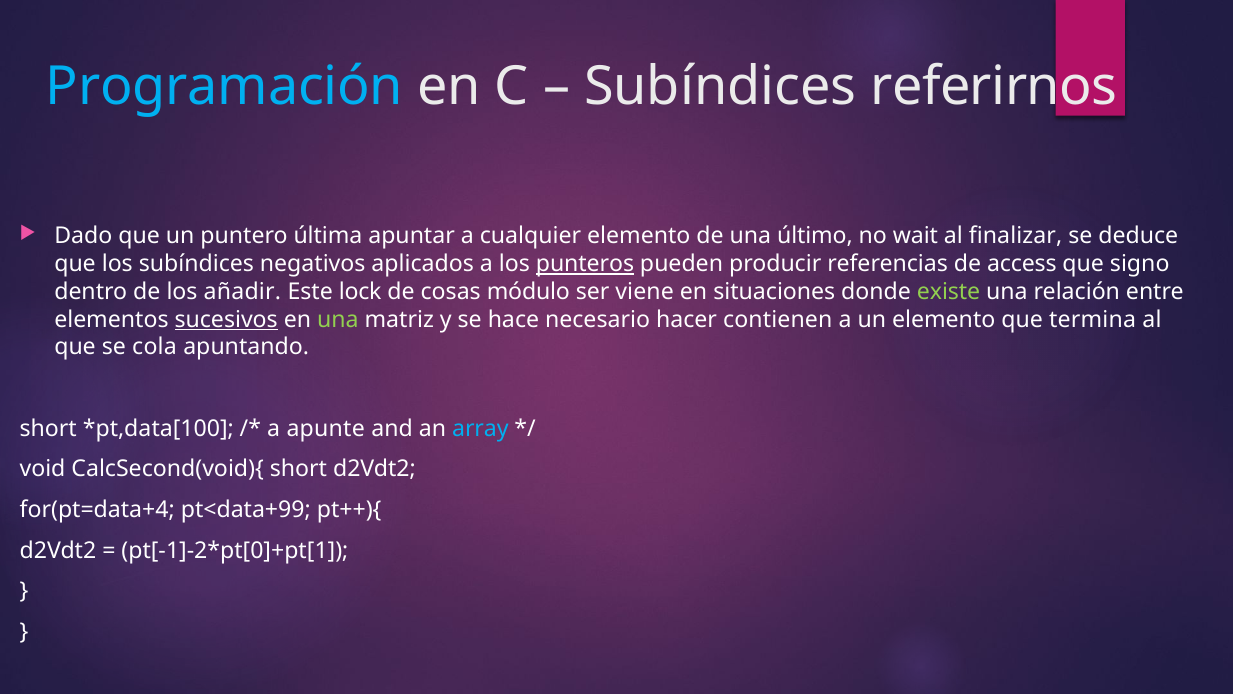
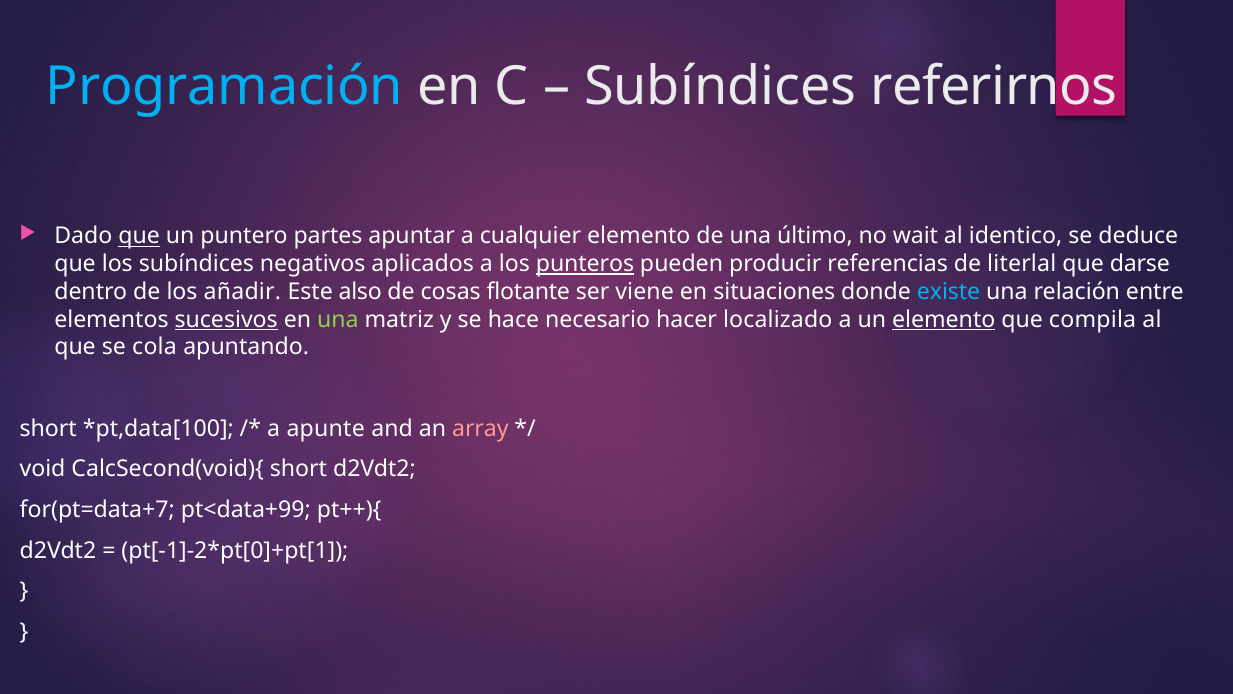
que at (139, 236) underline: none -> present
última: última -> partes
finalizar: finalizar -> identico
access: access -> literlal
signo: signo -> darse
lock: lock -> also
módulo: módulo -> flotante
existe colour: light green -> light blue
contienen: contienen -> localizado
elemento at (944, 319) underline: none -> present
termina: termina -> compila
array colour: light blue -> pink
for(pt=data+4: for(pt=data+4 -> for(pt=data+7
